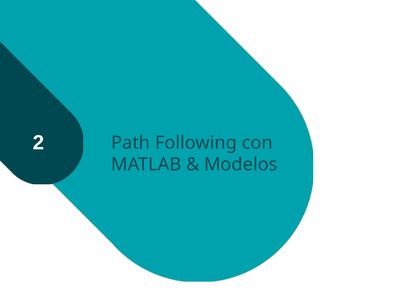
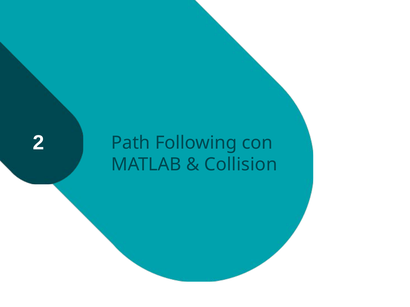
Modelos: Modelos -> Collision
